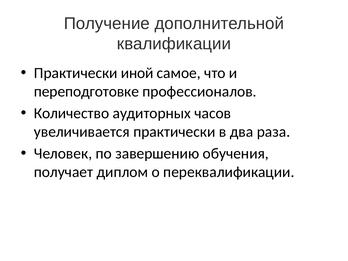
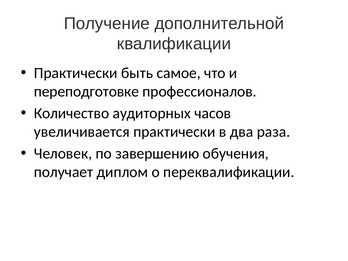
иной: иной -> быть
